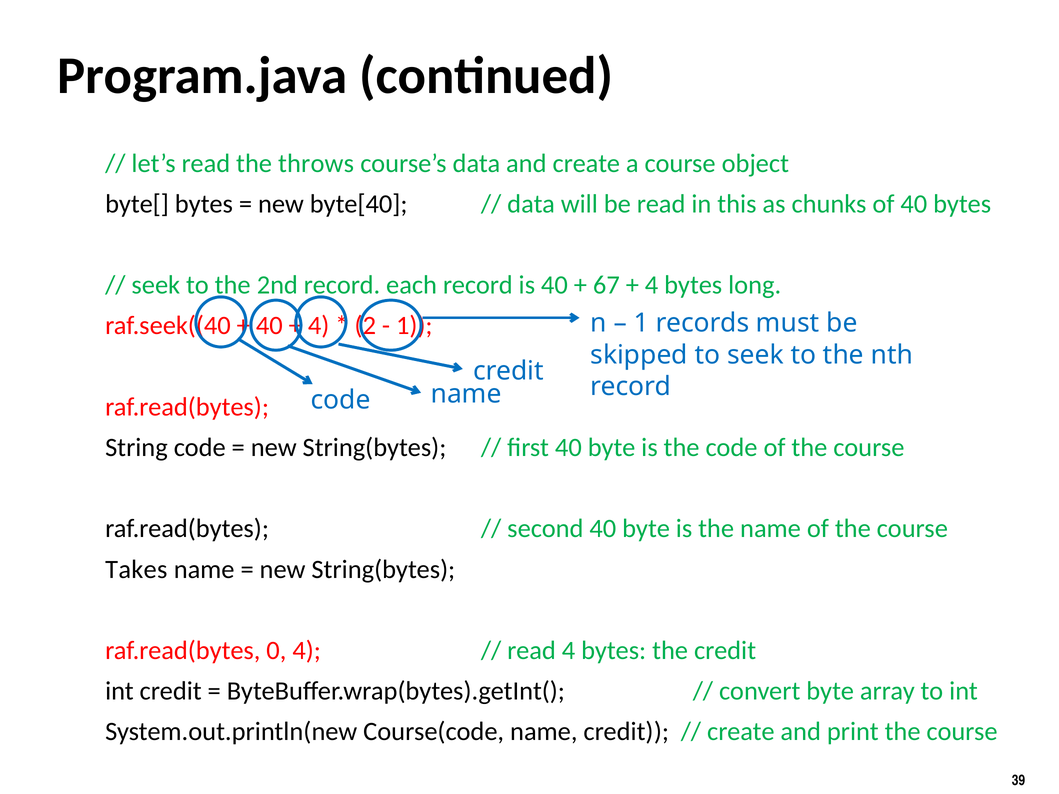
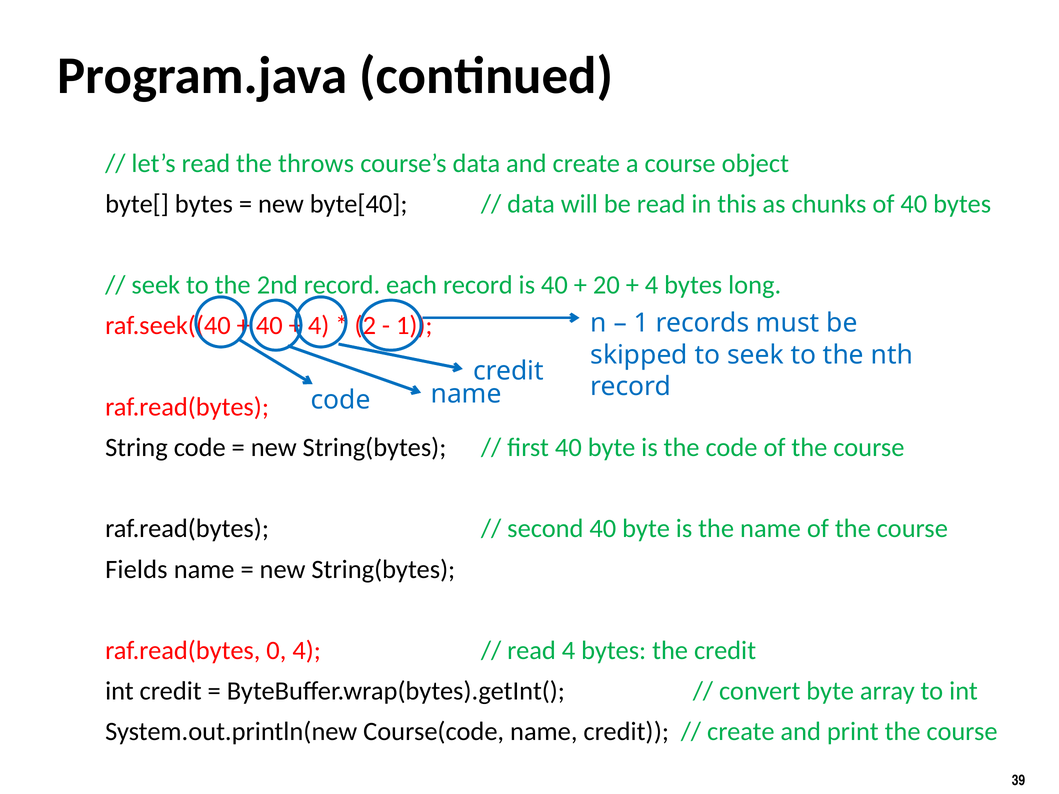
67: 67 -> 20
Takes: Takes -> Fields
